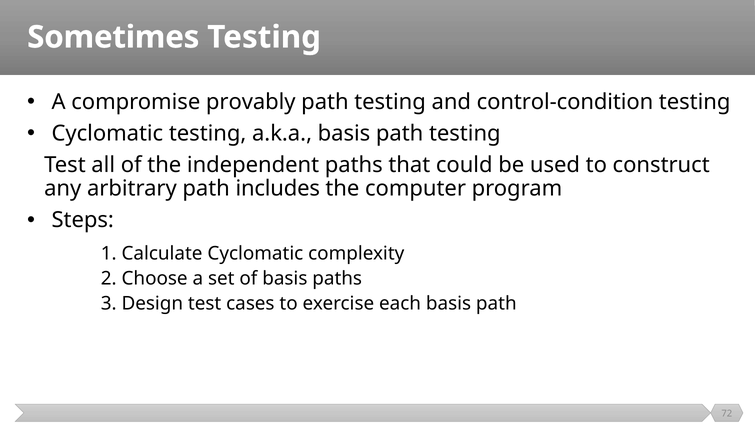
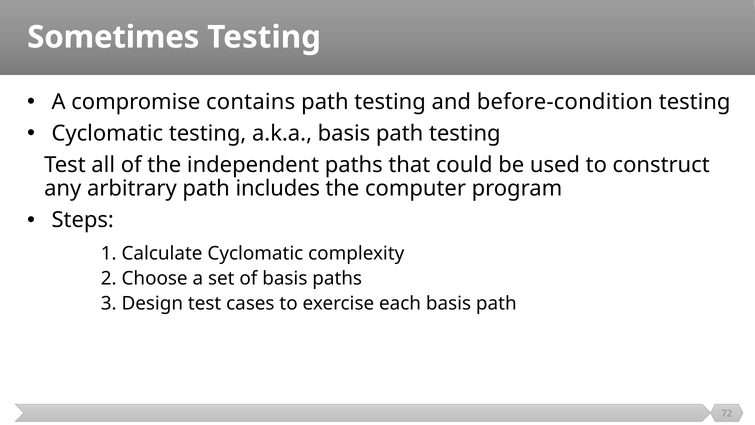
provably: provably -> contains
control-condition: control-condition -> before-condition
